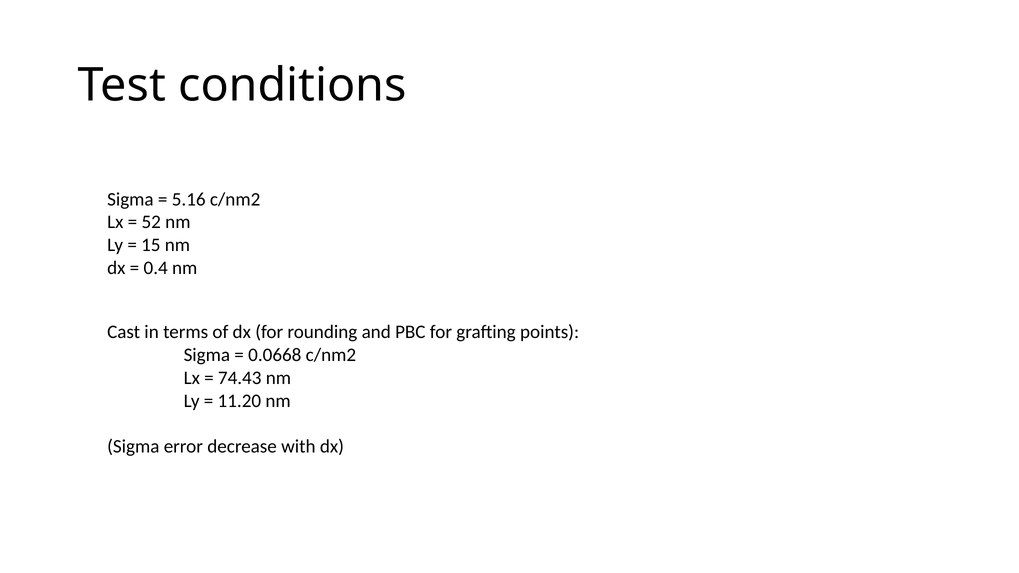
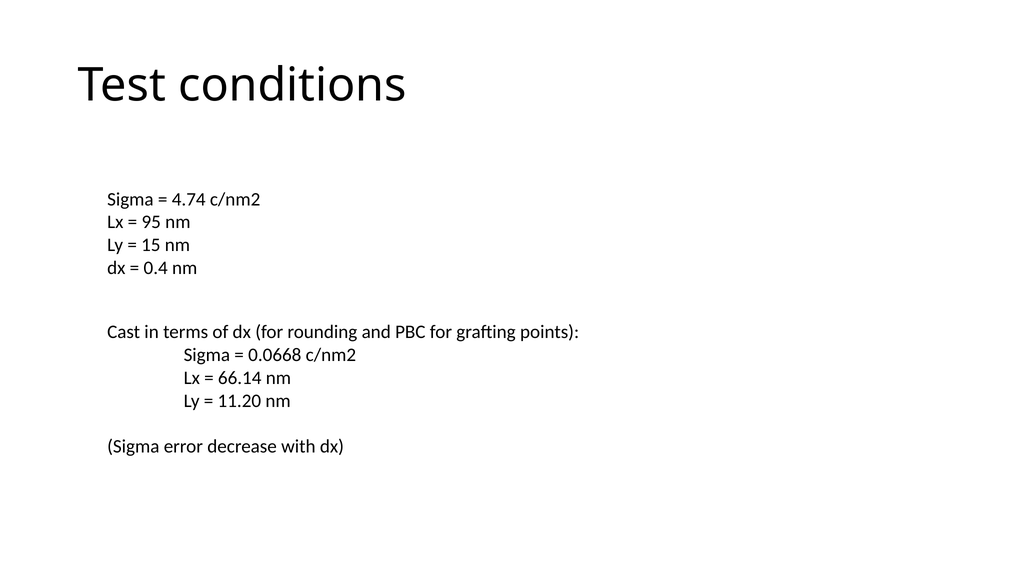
5.16: 5.16 -> 4.74
52: 52 -> 95
74.43: 74.43 -> 66.14
